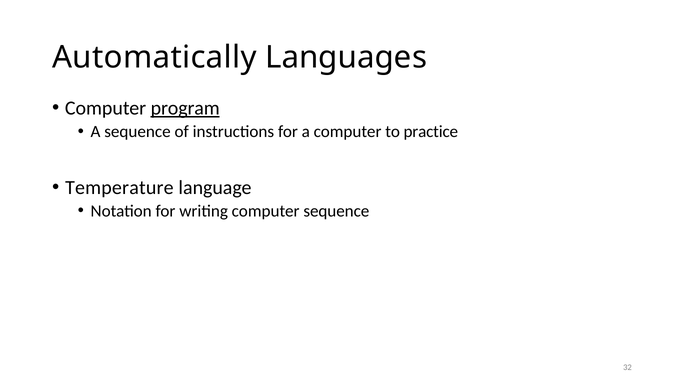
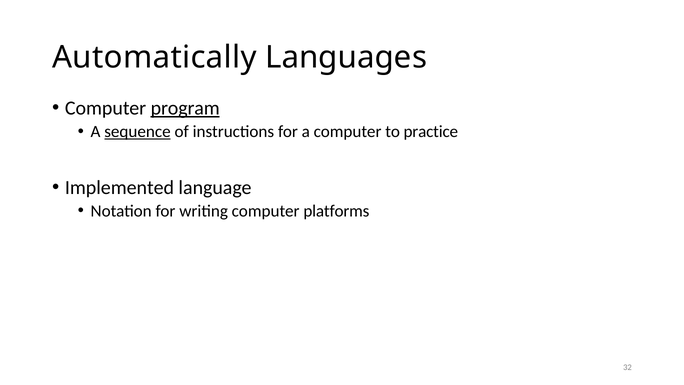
sequence at (137, 132) underline: none -> present
Temperature: Temperature -> Implemented
computer sequence: sequence -> platforms
